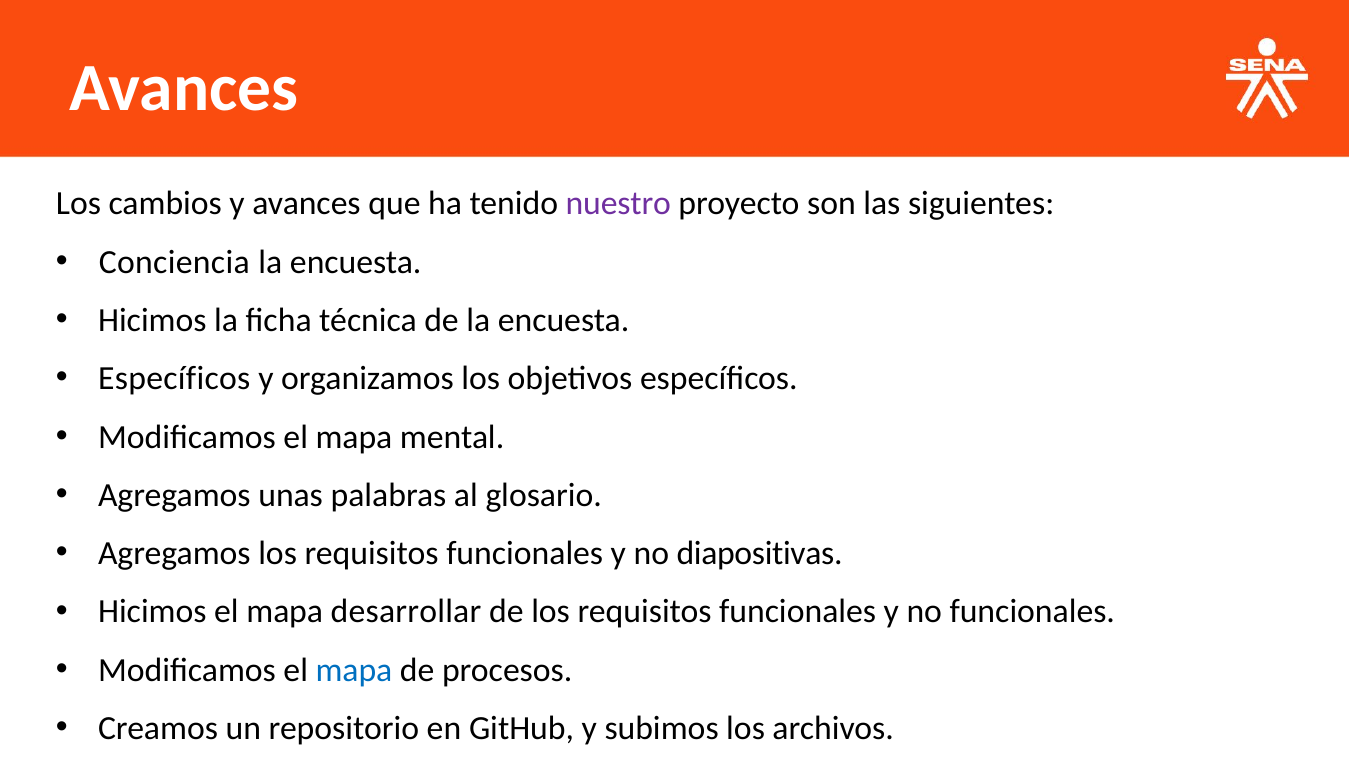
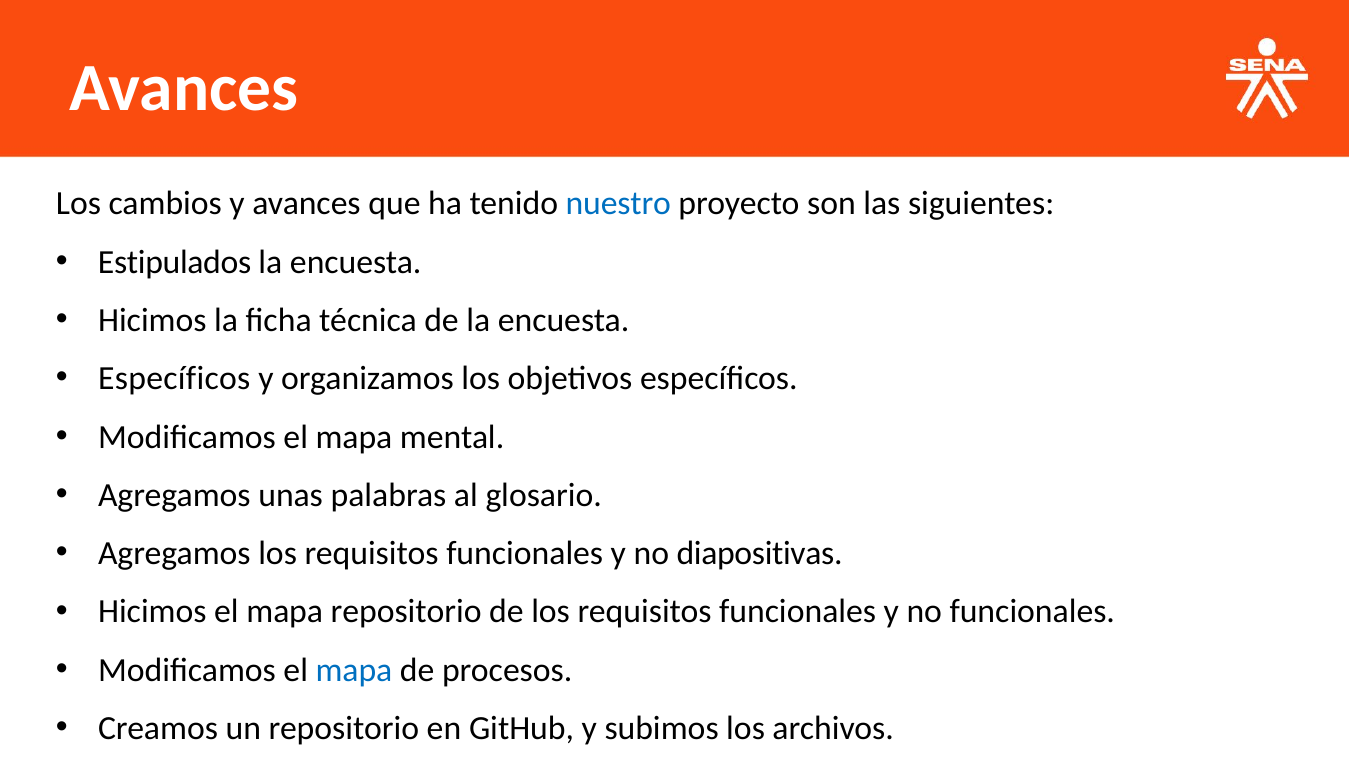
nuestro colour: purple -> blue
Conciencia: Conciencia -> Estipulados
mapa desarrollar: desarrollar -> repositorio
